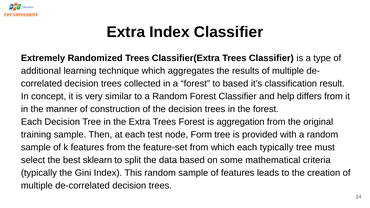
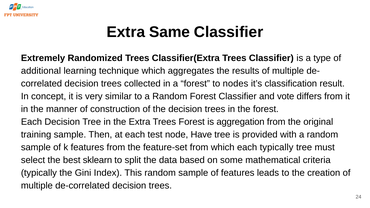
Extra Index: Index -> Same
to based: based -> nodes
help: help -> vote
Form: Form -> Have
